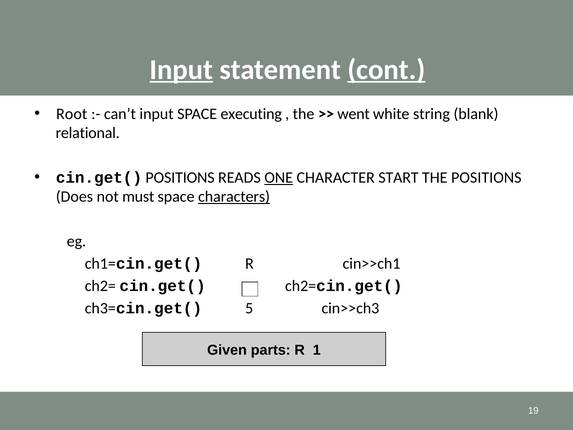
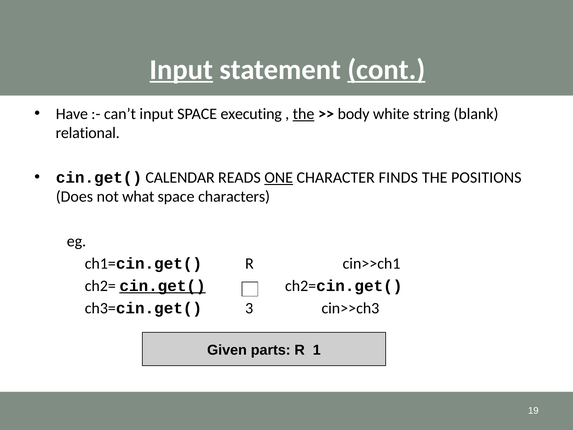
Root: Root -> Have
the at (304, 114) underline: none -> present
went: went -> body
cin.get( POSITIONS: POSITIONS -> CALENDAR
START: START -> FINDS
must: must -> what
characters underline: present -> none
cin.get( at (163, 286) underline: none -> present
5: 5 -> 3
